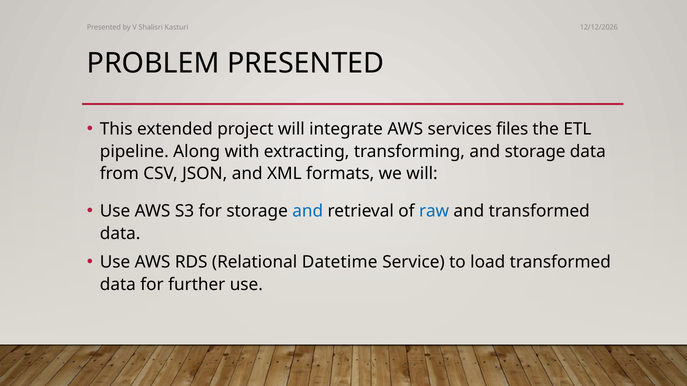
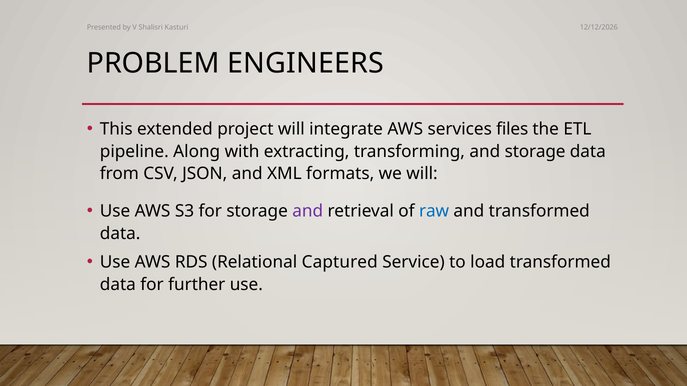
PROBLEM PRESENTED: PRESENTED -> ENGINEERS
and at (308, 211) colour: blue -> purple
Datetime: Datetime -> Captured
